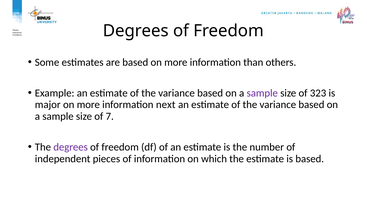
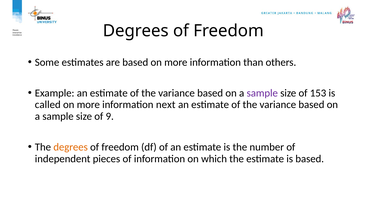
323: 323 -> 153
major: major -> called
7: 7 -> 9
degrees at (71, 147) colour: purple -> orange
